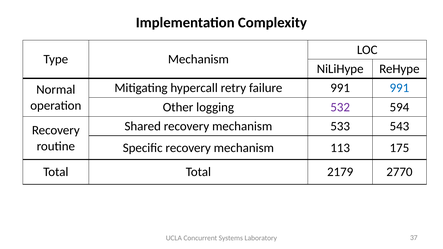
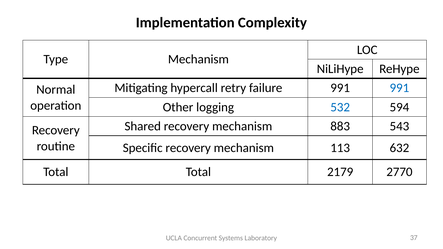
532 colour: purple -> blue
533: 533 -> 883
175: 175 -> 632
